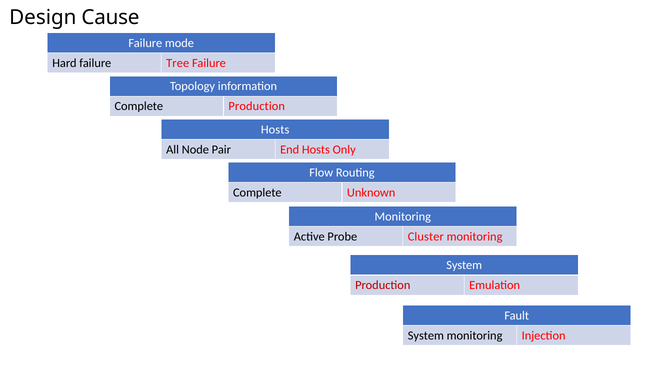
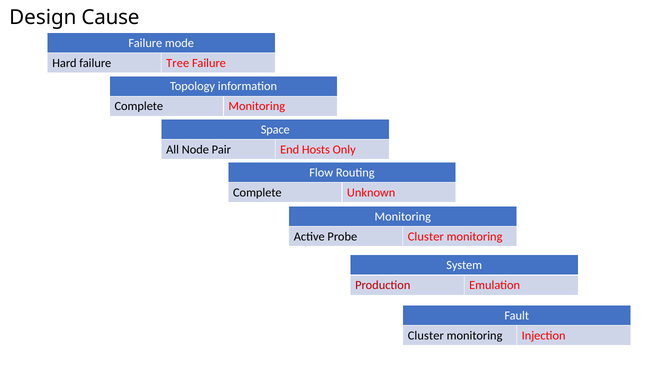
Complete Production: Production -> Monitoring
Hosts at (275, 130): Hosts -> Space
System at (426, 336): System -> Cluster
